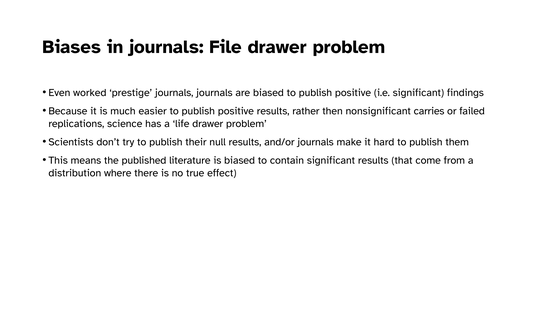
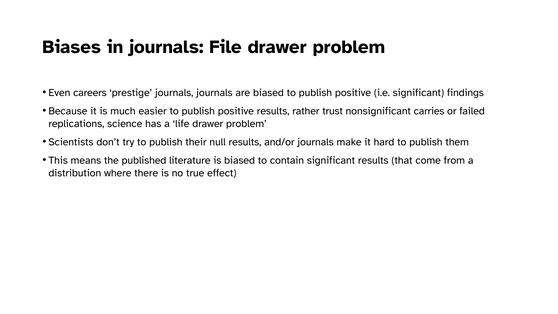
worked: worked -> careers
then: then -> trust
